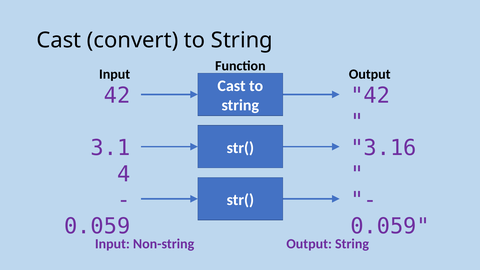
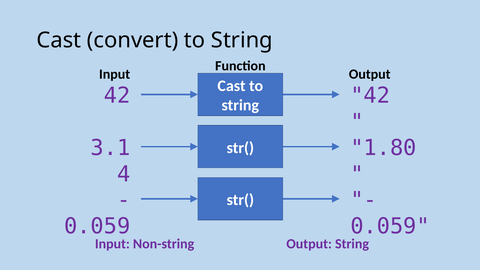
3.16: 3.16 -> 1.80
